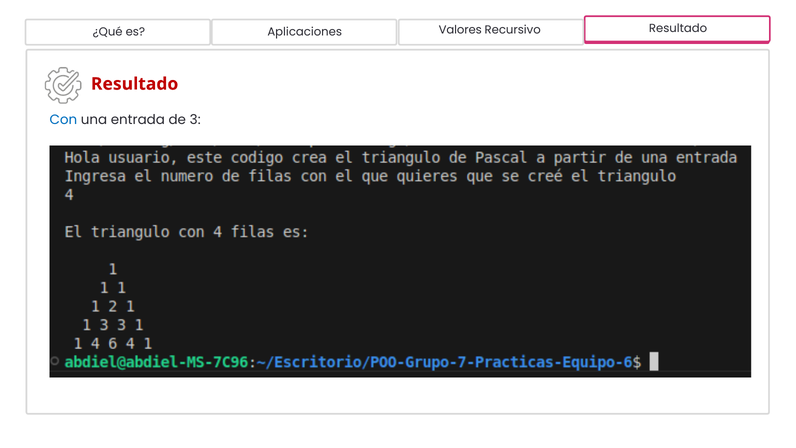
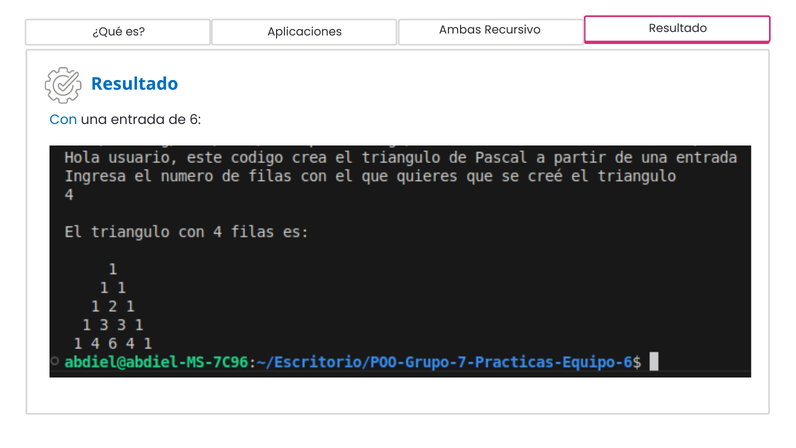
Valores: Valores -> Ambas
Resultado at (135, 84) colour: red -> blue
de 3: 3 -> 6
